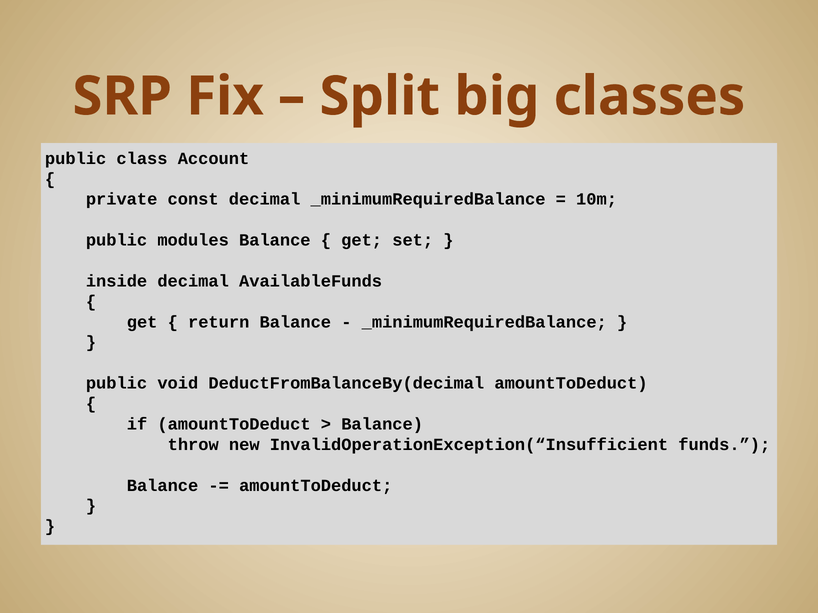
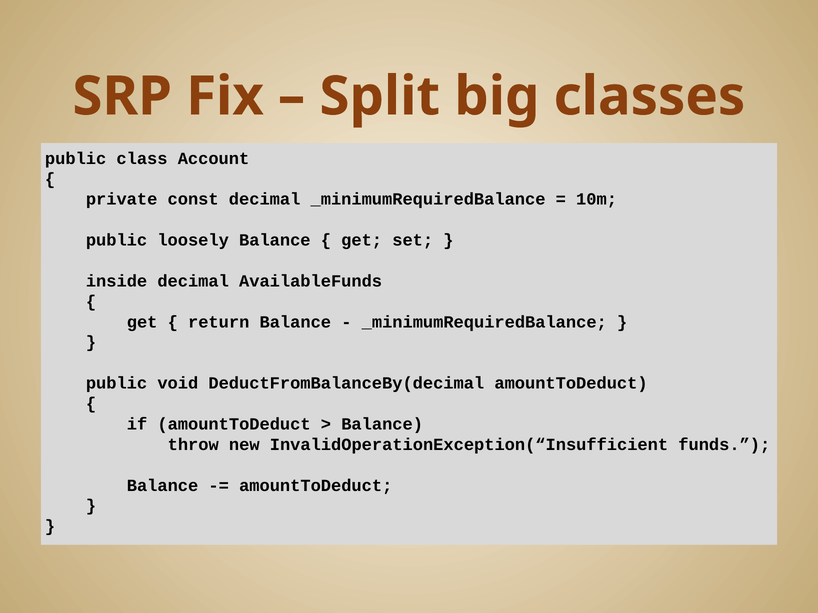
modules: modules -> loosely
